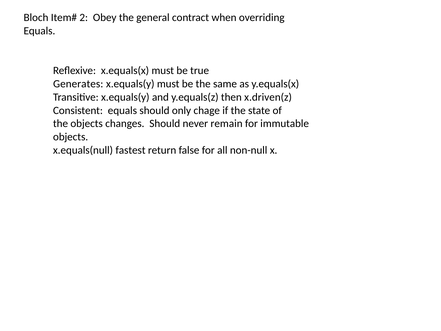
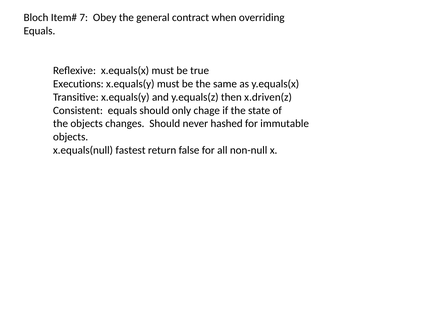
2: 2 -> 7
Generates: Generates -> Executions
remain: remain -> hashed
